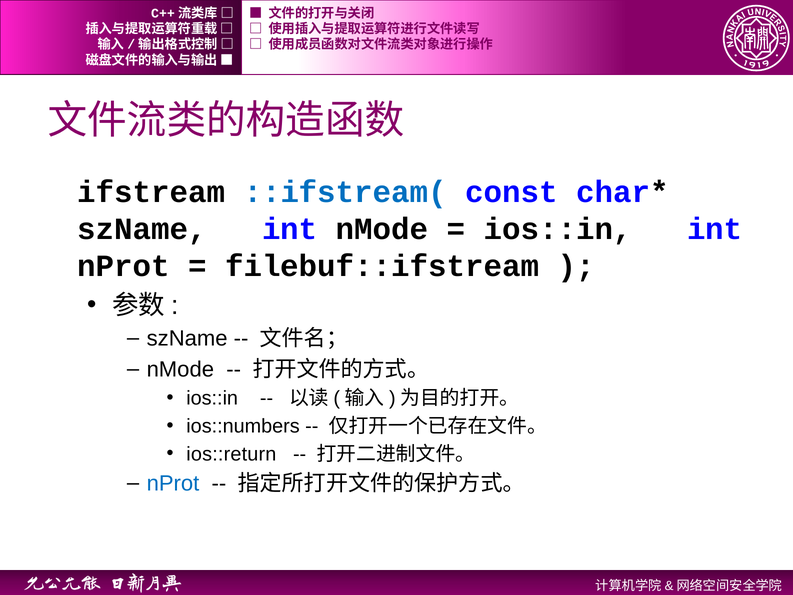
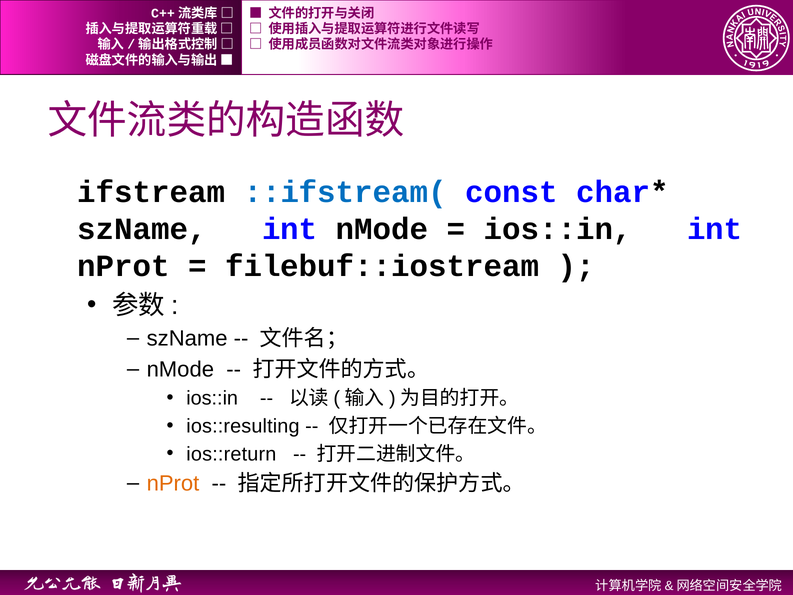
filebuf::ifstream: filebuf::ifstream -> filebuf::iostream
ios::numbers: ios::numbers -> ios::resulting
nProt at (173, 483) colour: blue -> orange
